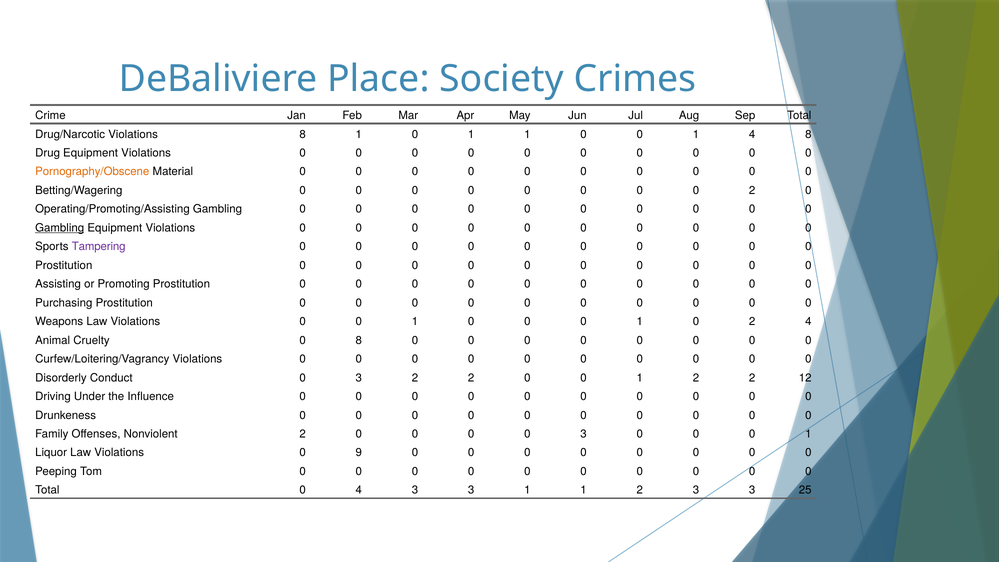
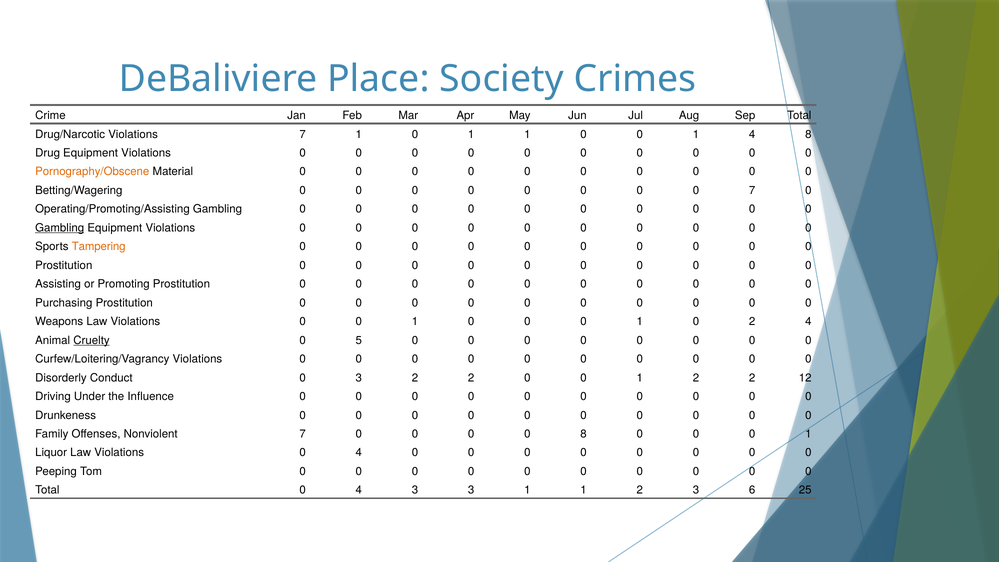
Violations 8: 8 -> 7
0 0 2: 2 -> 7
Tampering colour: purple -> orange
Cruelty underline: none -> present
0 8: 8 -> 5
Nonviolent 2: 2 -> 7
0 0 3: 3 -> 8
Violations 0 9: 9 -> 4
2 3 3: 3 -> 6
